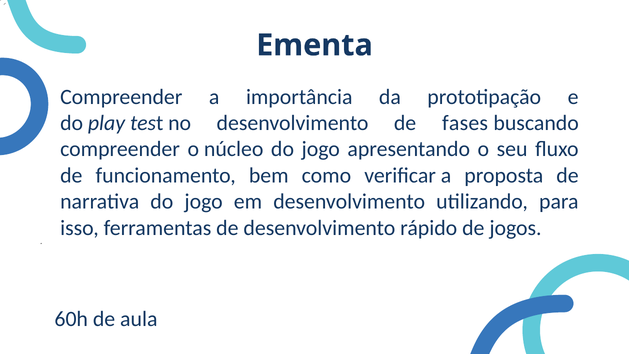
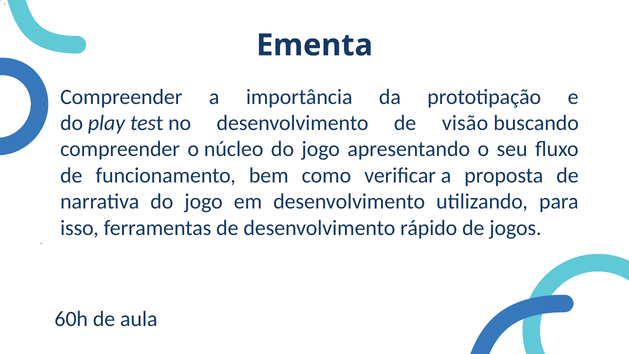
fases: fases -> visão
